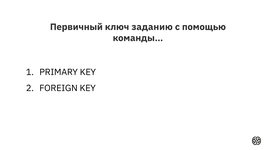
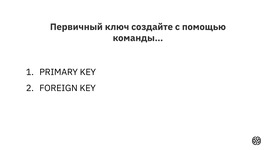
заданию: заданию -> создайте
